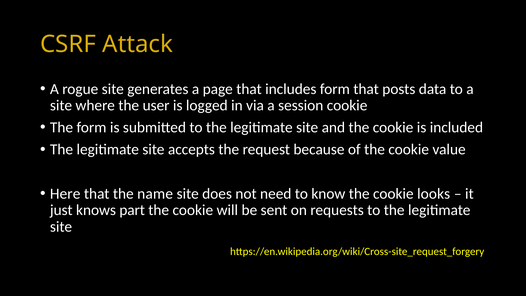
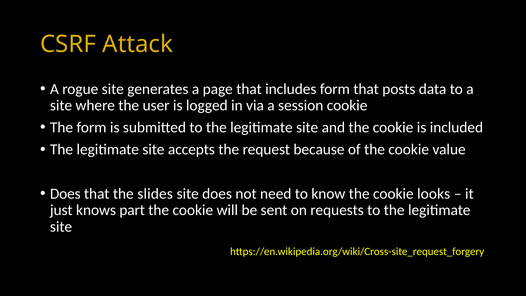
Here at (65, 194): Here -> Does
name: name -> slides
